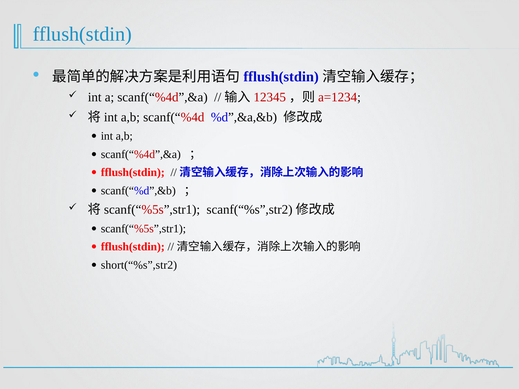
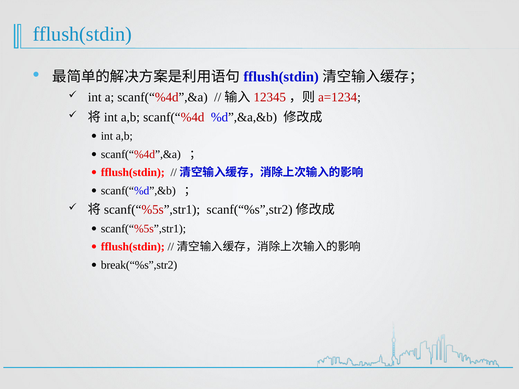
short(“%s”,str2: short(“%s”,str2 -> break(“%s”,str2
